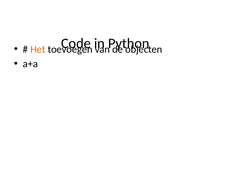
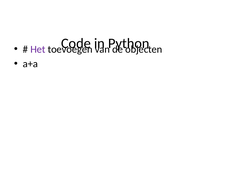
Het colour: orange -> purple
